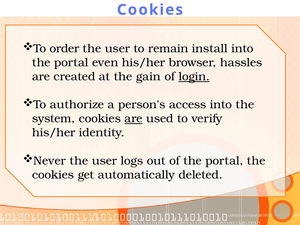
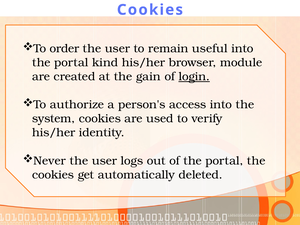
install: install -> useful
even: even -> kind
hassles: hassles -> module
are at (133, 119) underline: present -> none
